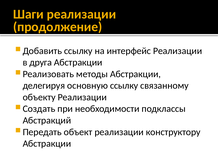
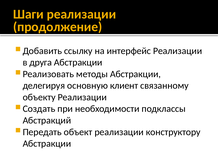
основную ссылку: ссылку -> клиент
